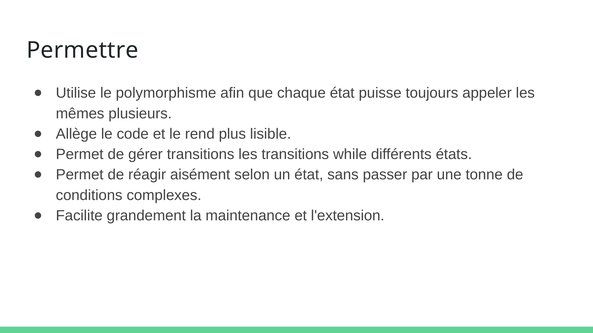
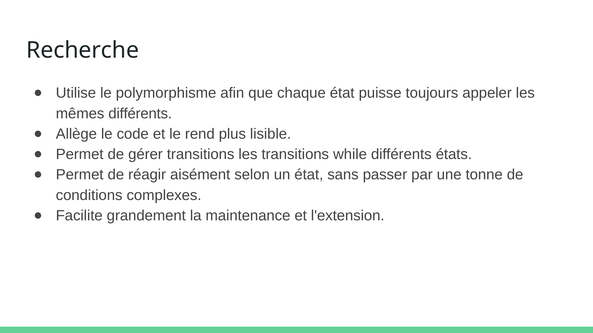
Permettre: Permettre -> Recherche
mêmes plusieurs: plusieurs -> différents
